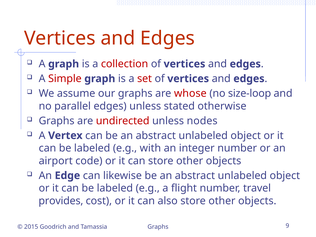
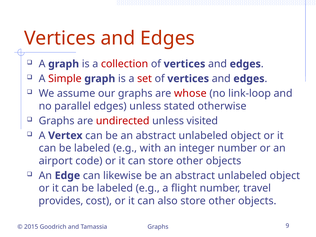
size-loop: size-loop -> link-loop
nodes: nodes -> visited
